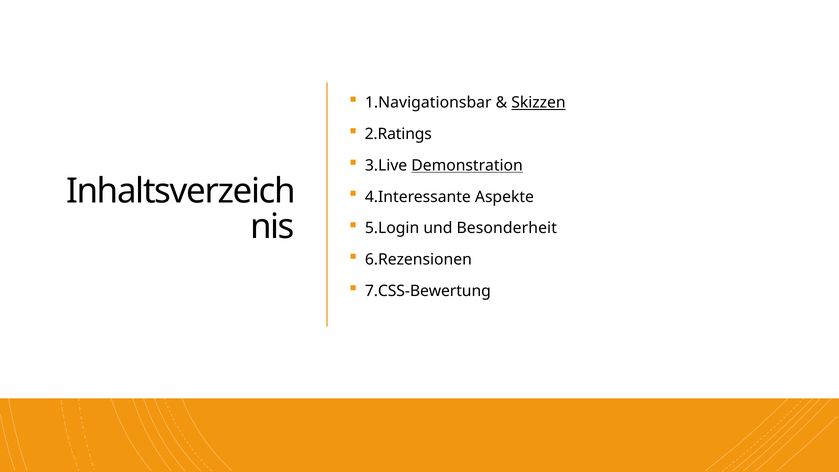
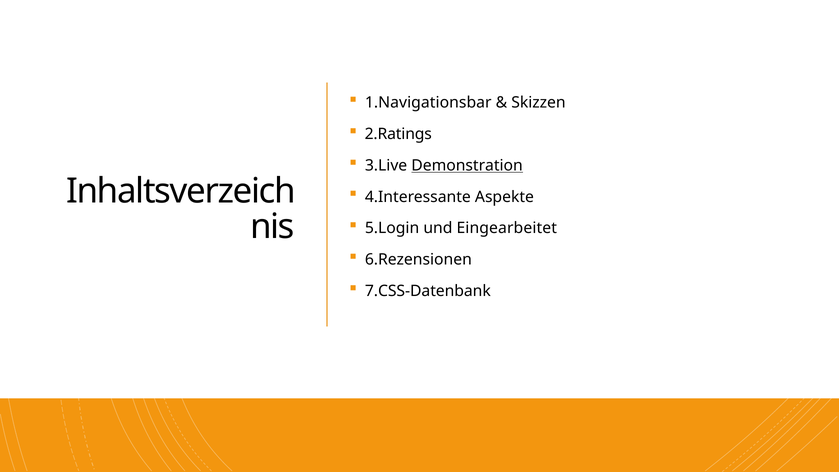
Skizzen underline: present -> none
Besonderheit: Besonderheit -> Eingearbeitet
7.CSS-Bewertung: 7.CSS-Bewertung -> 7.CSS-Datenbank
